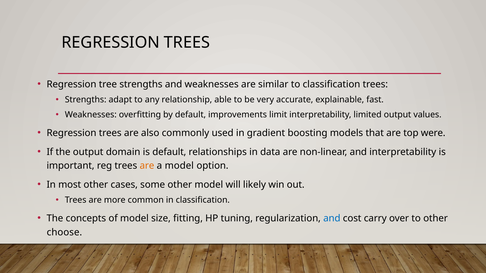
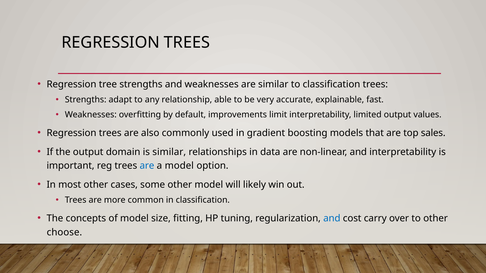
were: were -> sales
is default: default -> similar
are at (147, 166) colour: orange -> blue
